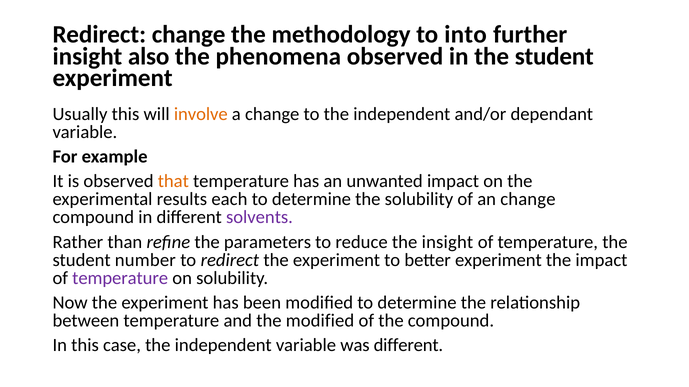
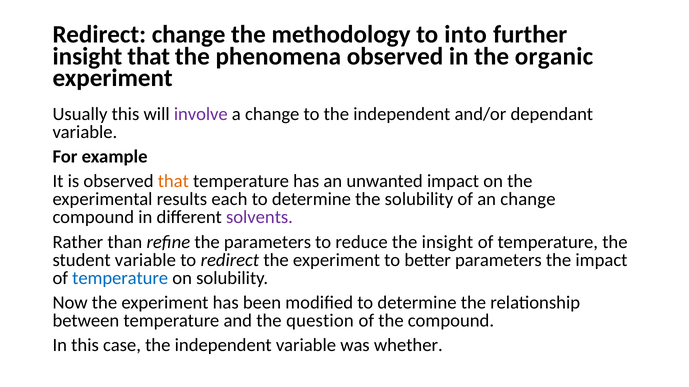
insight also: also -> that
in the student: student -> organic
involve colour: orange -> purple
student number: number -> variable
better experiment: experiment -> parameters
temperature at (120, 278) colour: purple -> blue
the modified: modified -> question
was different: different -> whether
